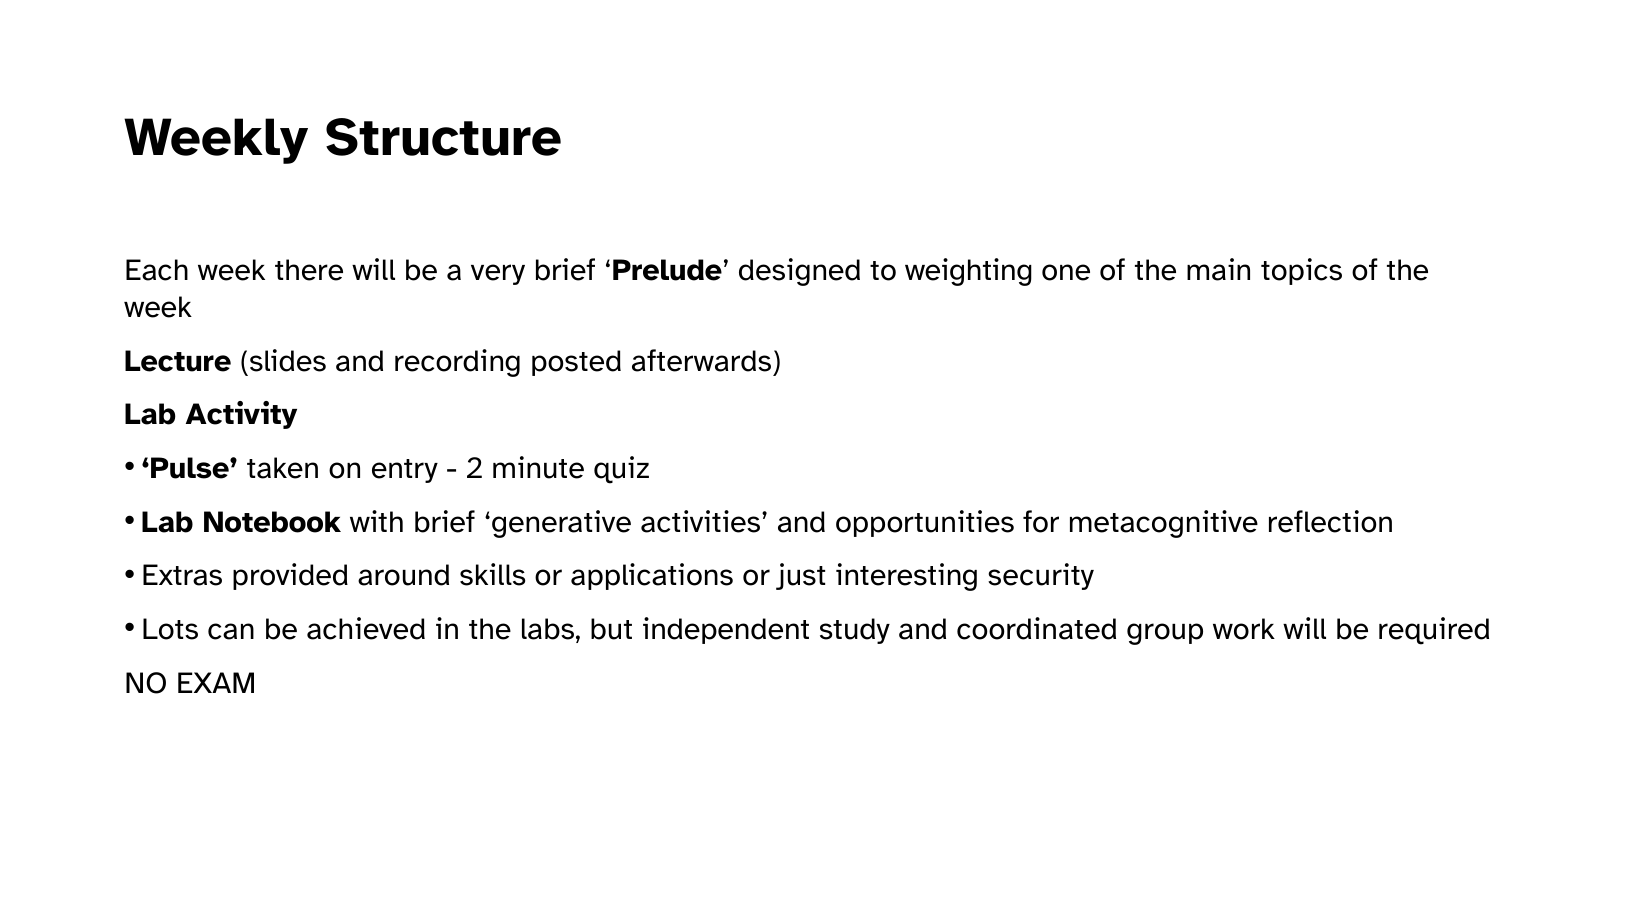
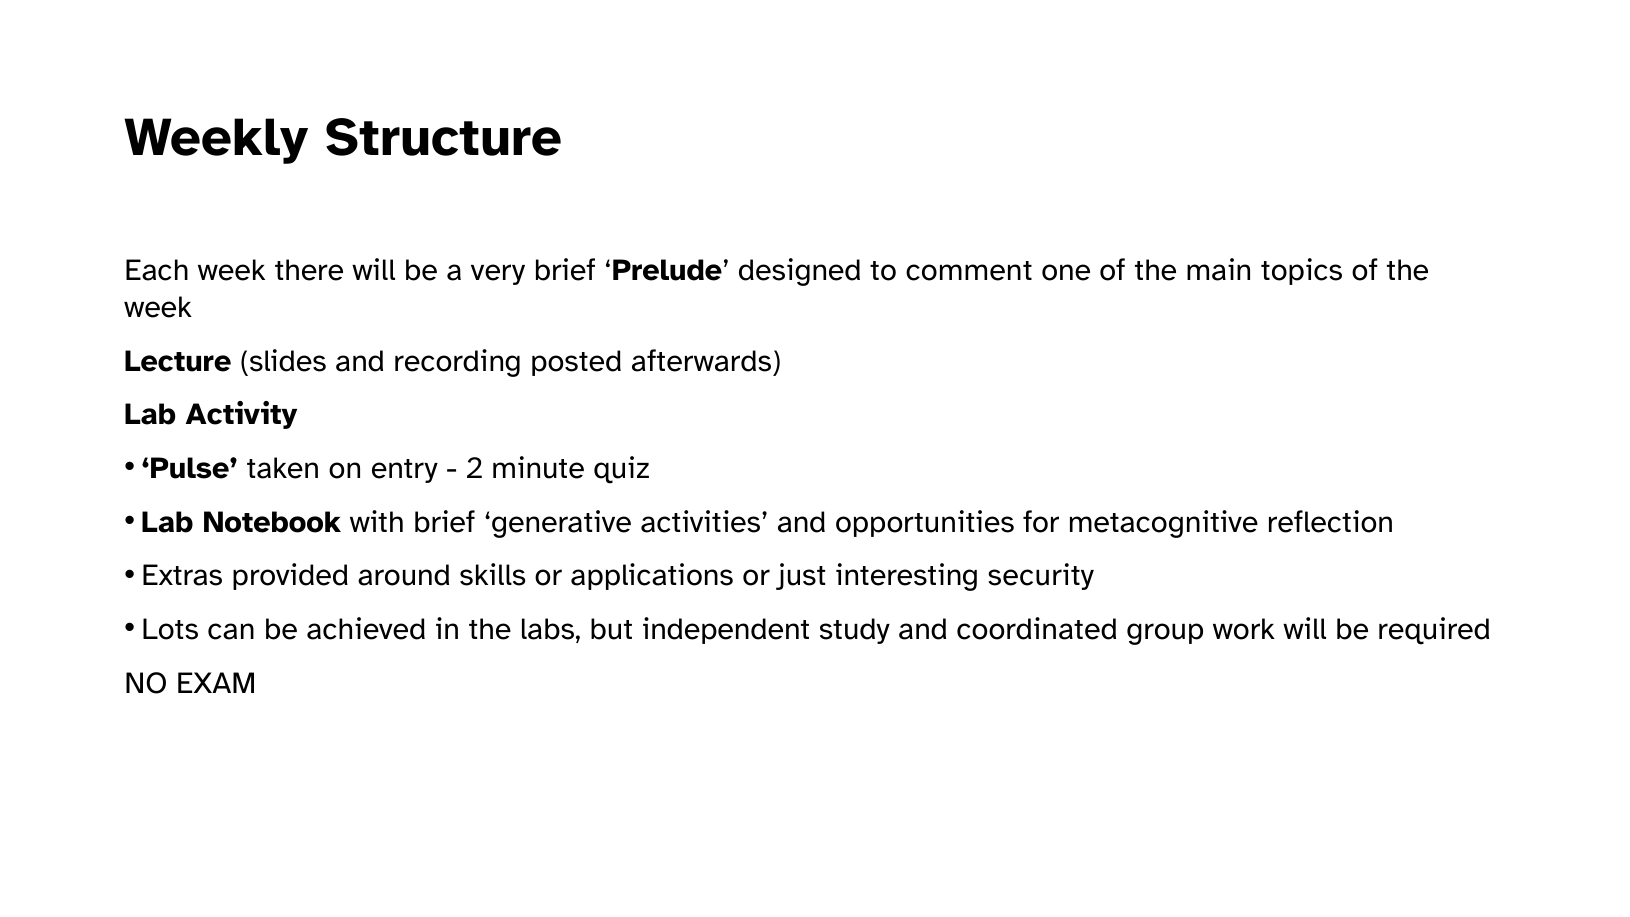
weighting: weighting -> comment
